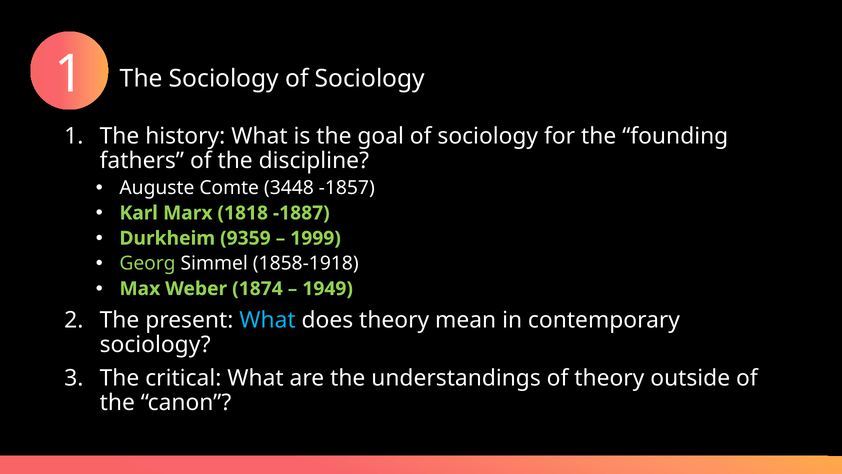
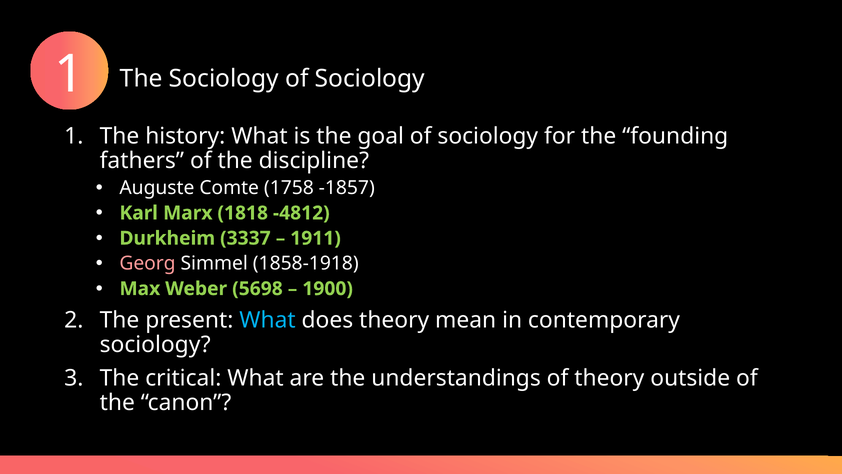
3448: 3448 -> 1758
-1887: -1887 -> -4812
9359: 9359 -> 3337
1999: 1999 -> 1911
Georg colour: light green -> pink
1874: 1874 -> 5698
1949: 1949 -> 1900
